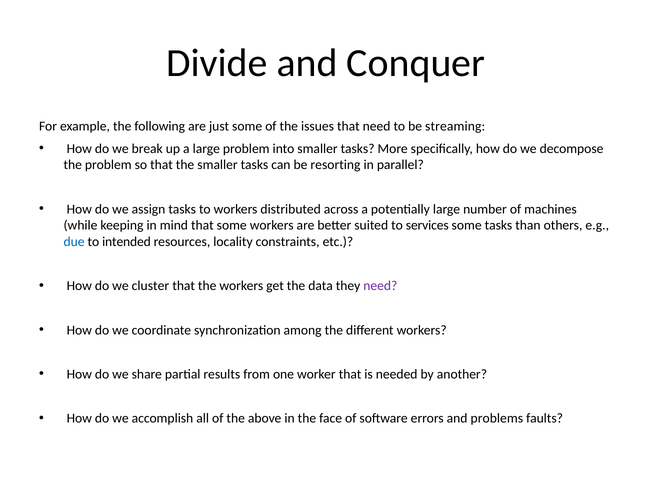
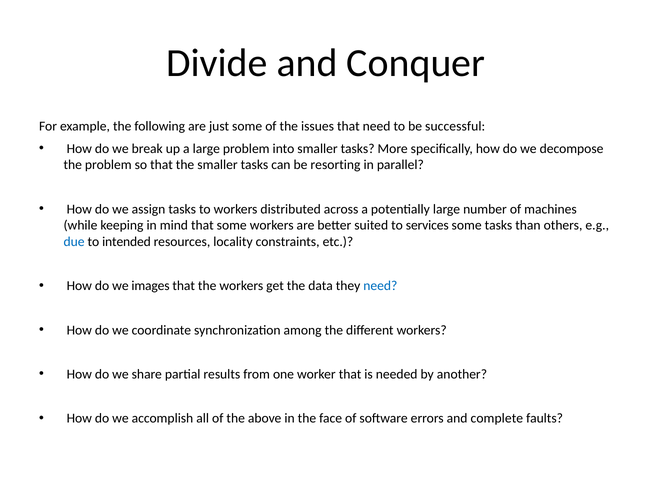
streaming: streaming -> successful
cluster: cluster -> images
need at (380, 286) colour: purple -> blue
problems: problems -> complete
